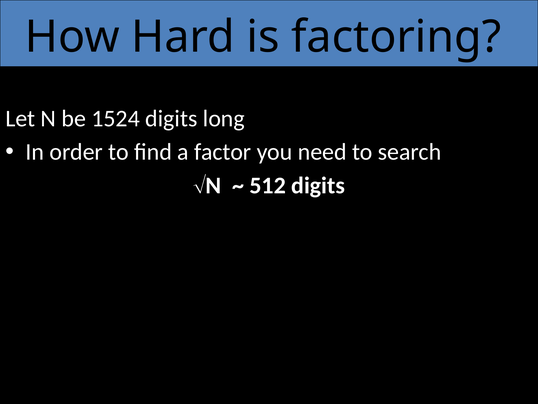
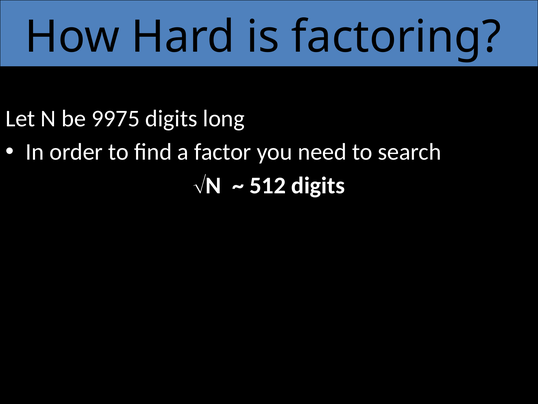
1524: 1524 -> 9975
